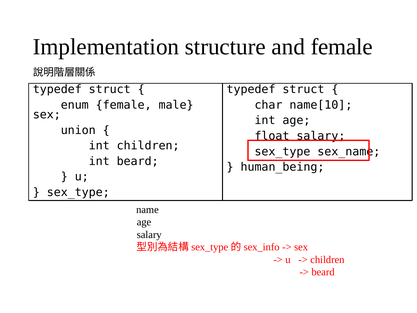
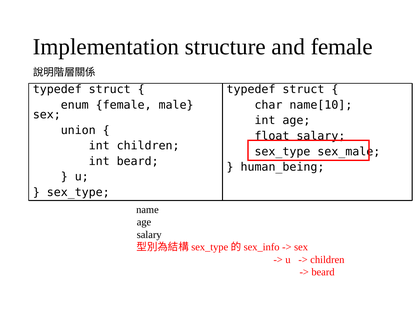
sex_name: sex_name -> sex_male
